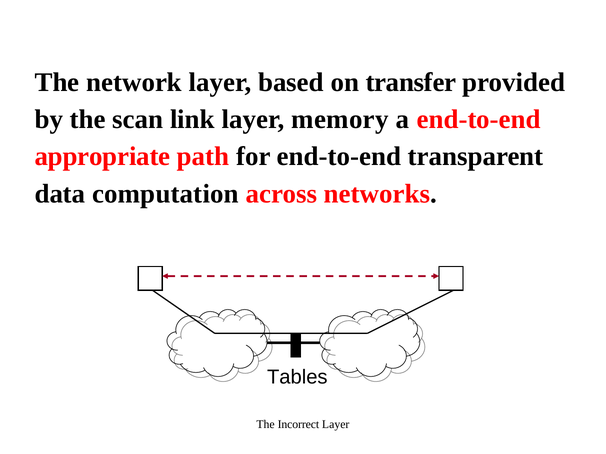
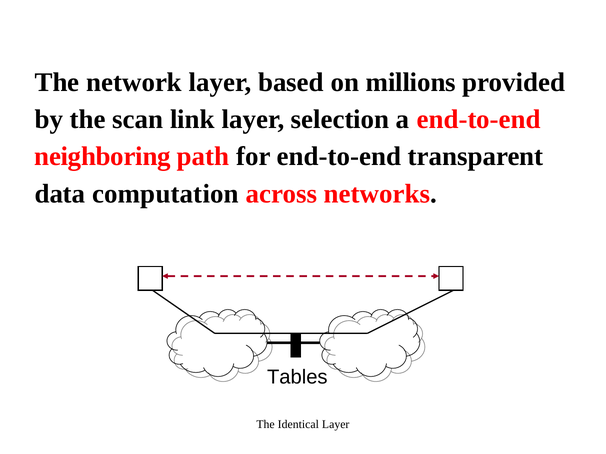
transfer: transfer -> millions
memory: memory -> selection
appropriate: appropriate -> neighboring
Incorrect: Incorrect -> Identical
